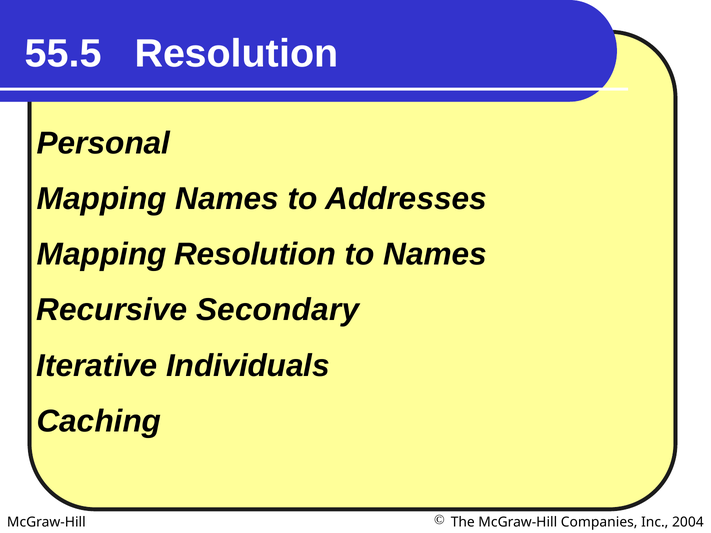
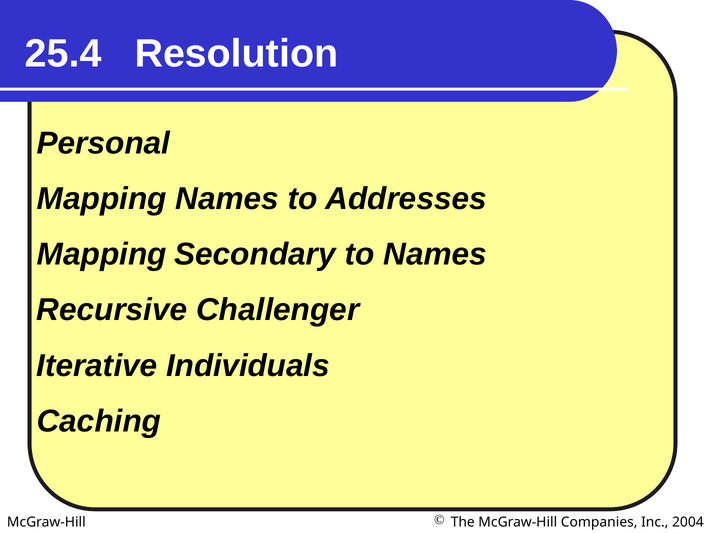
55.5: 55.5 -> 25.4
Mapping Resolution: Resolution -> Secondary
Secondary: Secondary -> Challenger
